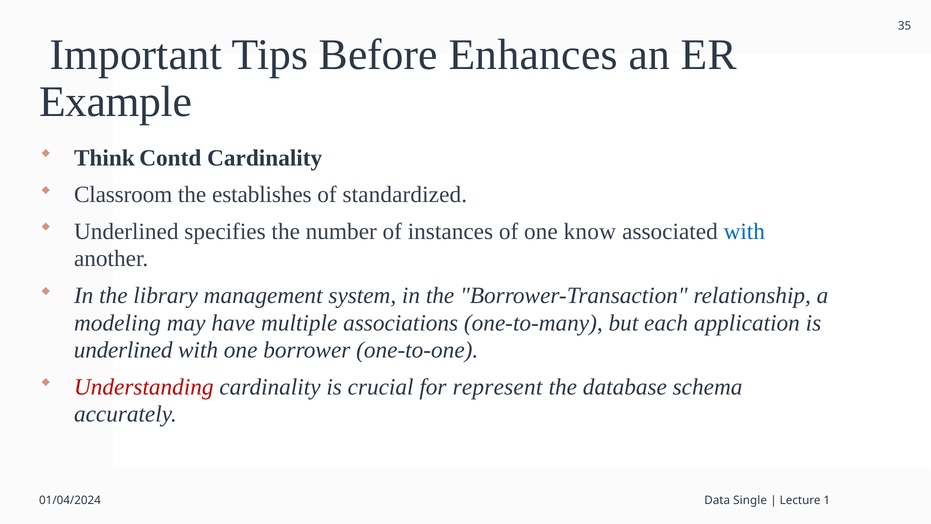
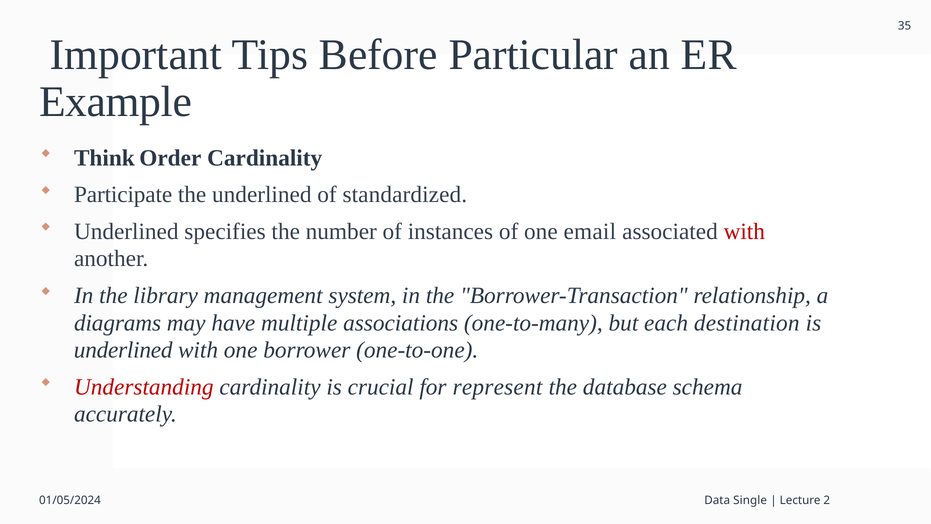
Enhances: Enhances -> Particular
Contd: Contd -> Order
Classroom: Classroom -> Participate
the establishes: establishes -> underlined
know: know -> email
with at (744, 231) colour: blue -> red
modeling: modeling -> diagrams
application: application -> destination
01/04/2024: 01/04/2024 -> 01/05/2024
1: 1 -> 2
